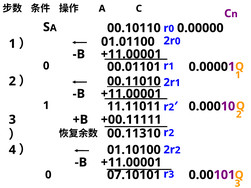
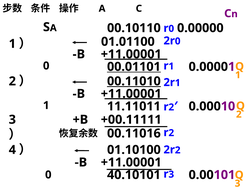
00.01101 underline: none -> present
00.11310: 00.11310 -> 00.11016
07.10101: 07.10101 -> 40.10101
